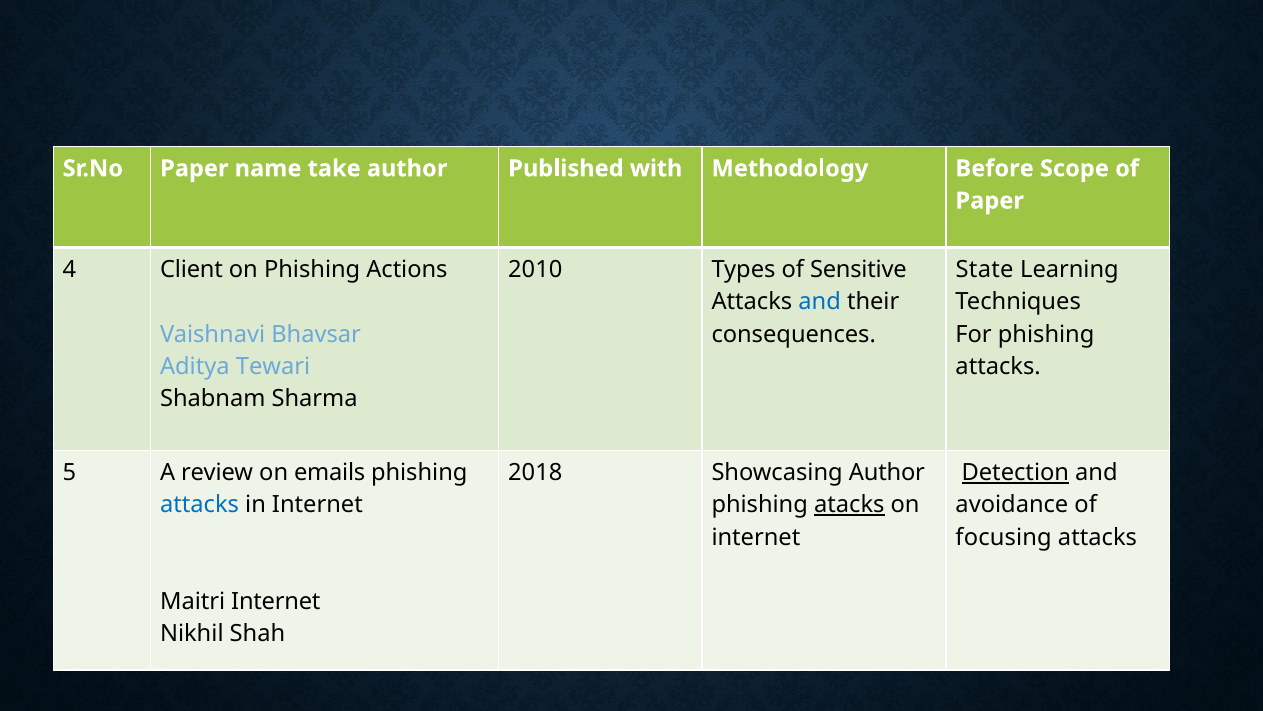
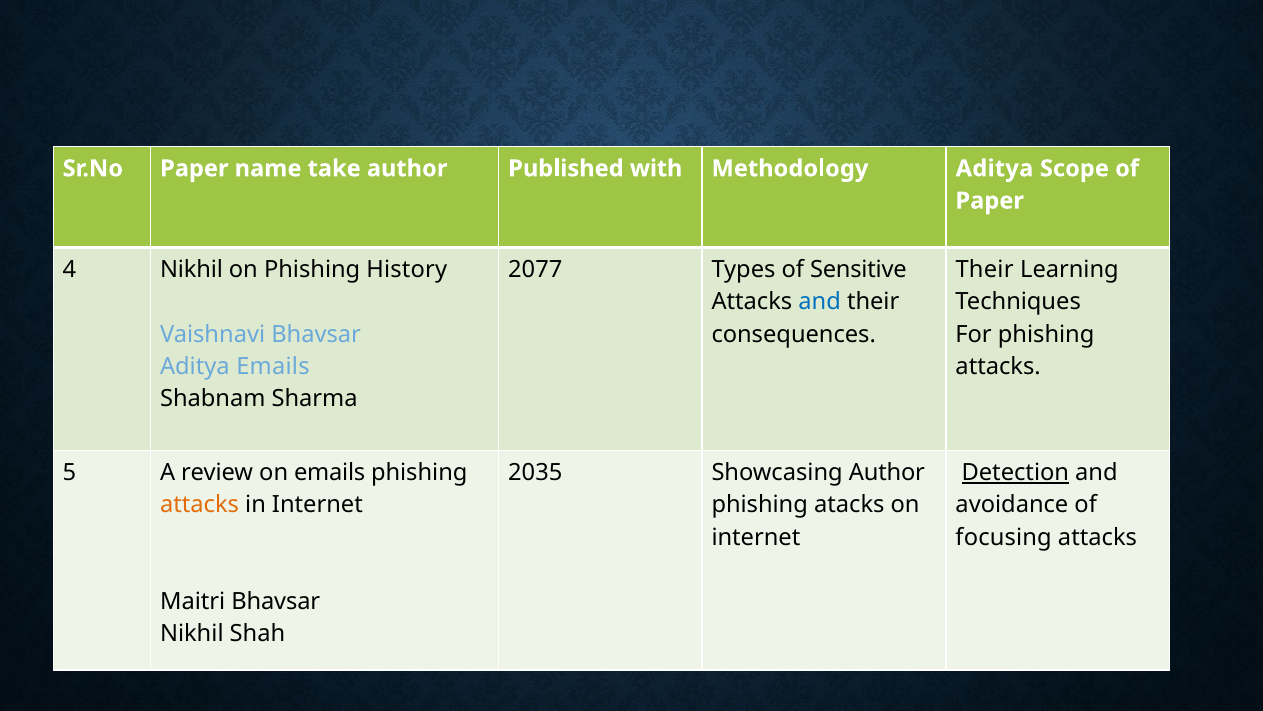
Methodology Before: Before -> Aditya
4 Client: Client -> Nikhil
Actions: Actions -> History
2010: 2010 -> 2077
State at (985, 270): State -> Their
Aditya Tewari: Tewari -> Emails
2018: 2018 -> 2035
attacks at (200, 505) colour: blue -> orange
atacks underline: present -> none
Maitri Internet: Internet -> Bhavsar
